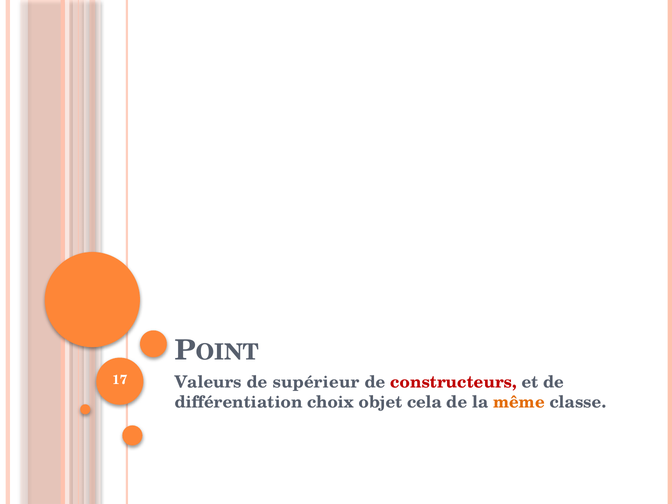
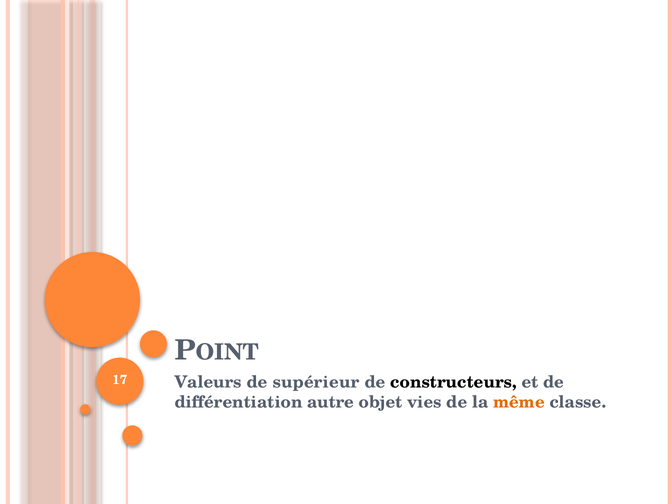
constructeurs colour: red -> black
choix: choix -> autre
cela: cela -> vies
